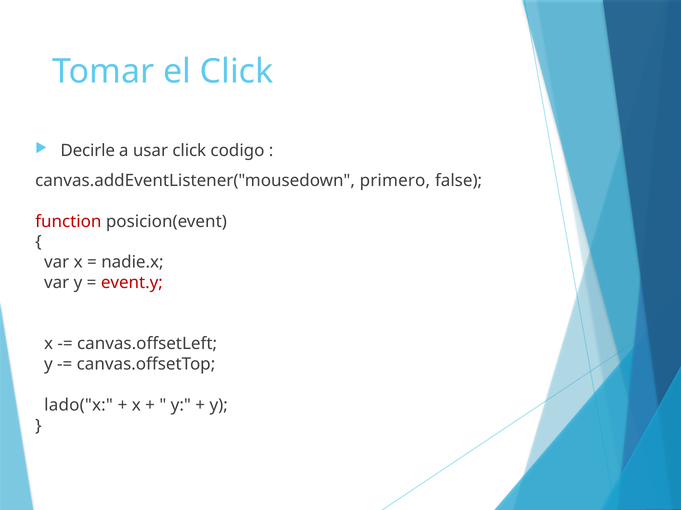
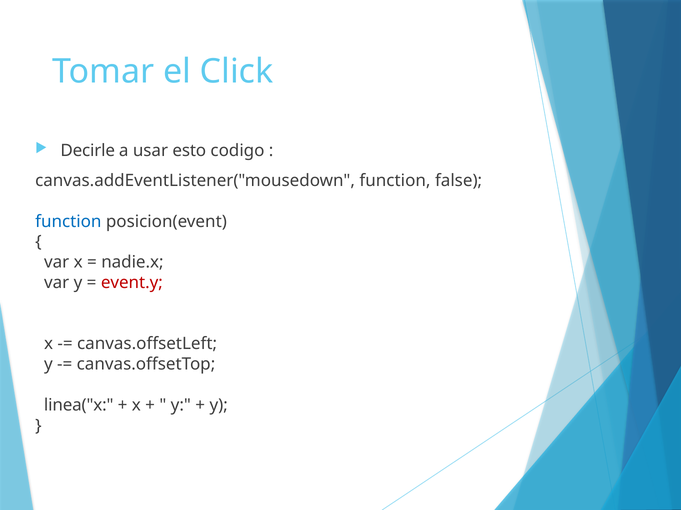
usar click: click -> esto
canvas.addEventListener("mousedown primero: primero -> function
function at (68, 222) colour: red -> blue
lado("x: lado("x -> linea("x
